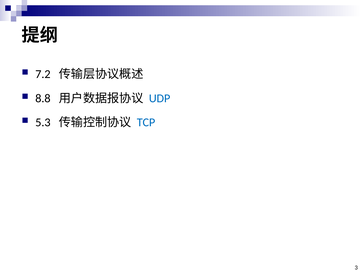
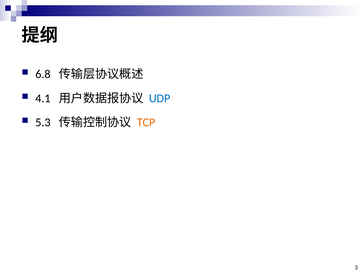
7.2: 7.2 -> 6.8
8.8: 8.8 -> 4.1
TCP colour: blue -> orange
